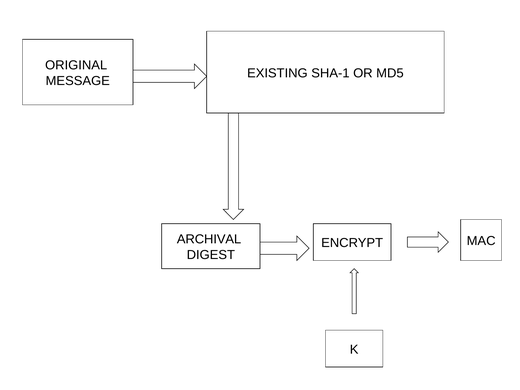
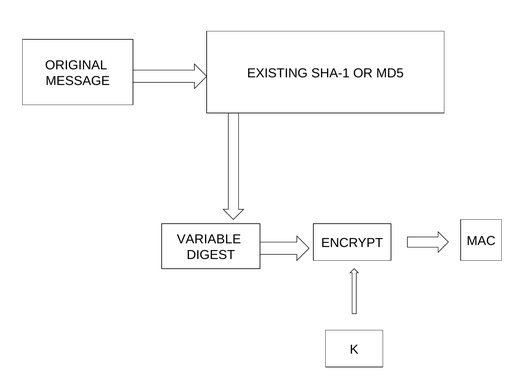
ARCHIVAL: ARCHIVAL -> VARIABLE
